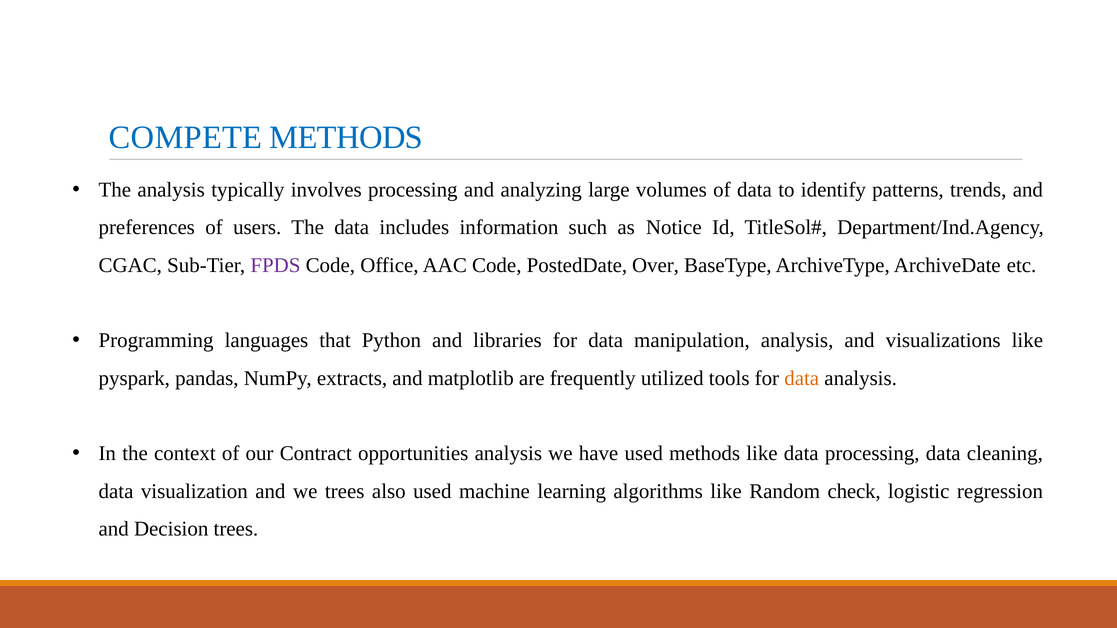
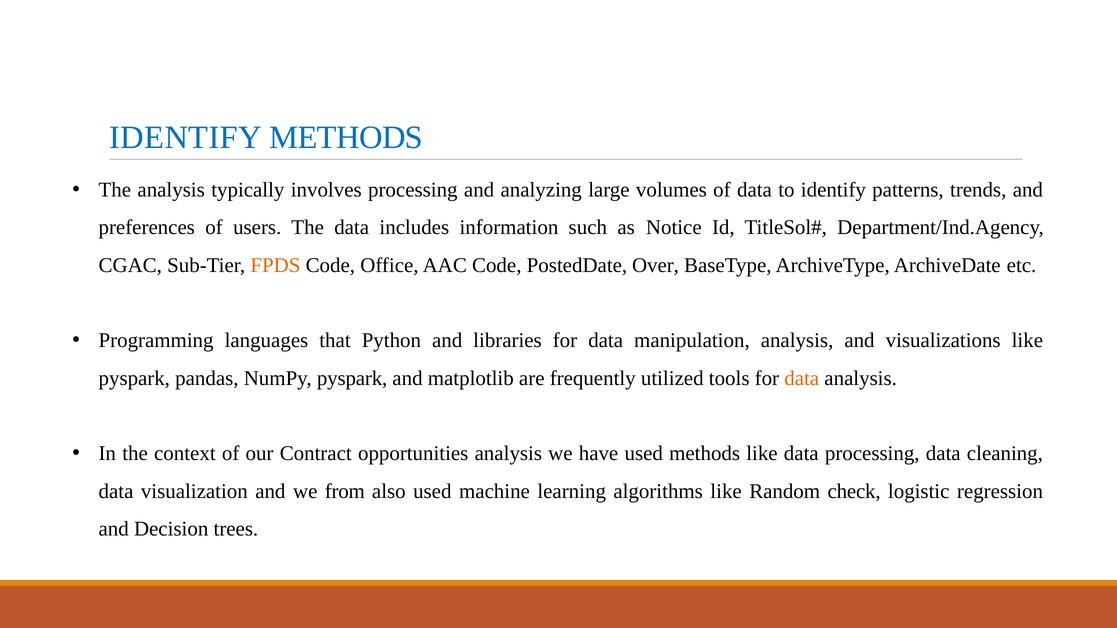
COMPETE at (186, 138): COMPETE -> IDENTIFY
FPDS colour: purple -> orange
NumPy extracts: extracts -> pyspark
we trees: trees -> from
